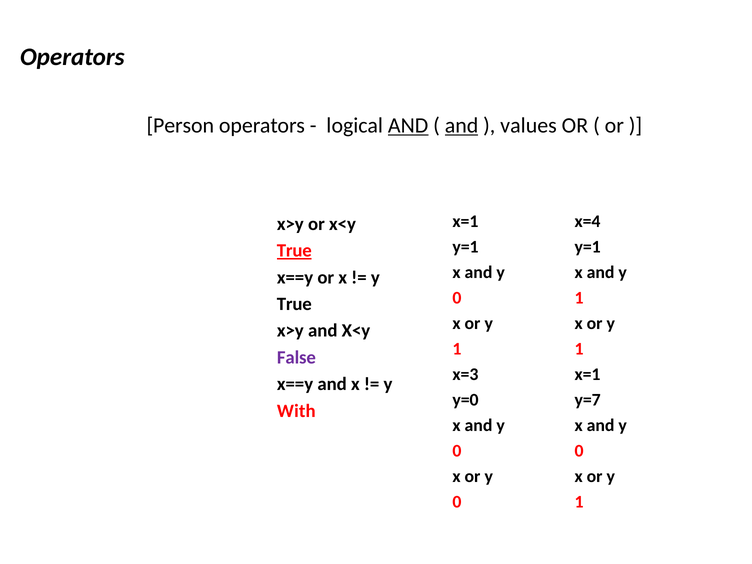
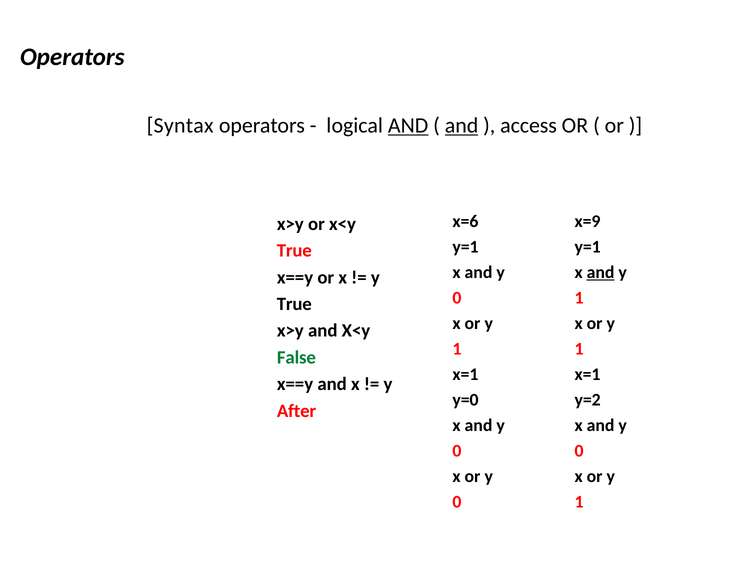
Person: Person -> Syntax
values: values -> access
x=1 at (465, 222): x=1 -> x=6
x=4: x=4 -> x=9
True at (294, 251) underline: present -> none
and at (601, 273) underline: none -> present
False colour: purple -> green
x=3 at (465, 374): x=3 -> x=1
y=7: y=7 -> y=2
With: With -> After
